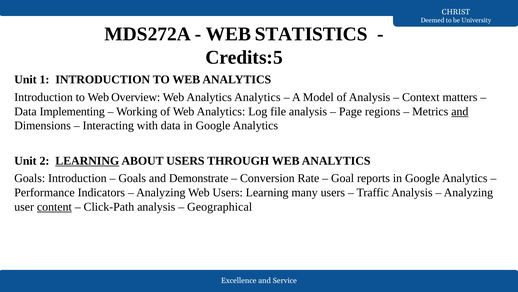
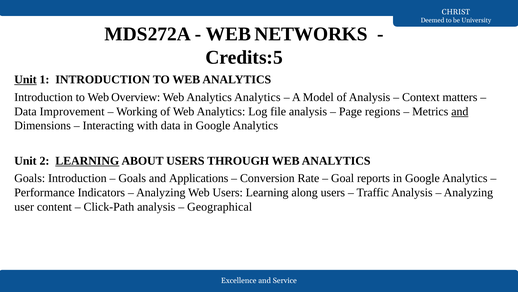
STATISTICS: STATISTICS -> NETWORKS
Unit at (25, 80) underline: none -> present
Implementing: Implementing -> Improvement
Demonstrate: Demonstrate -> Applications
many: many -> along
content underline: present -> none
